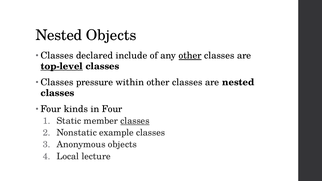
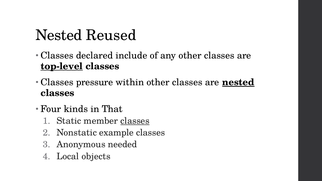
Nested Objects: Objects -> Reused
other at (190, 56) underline: present -> none
nested at (238, 82) underline: none -> present
in Four: Four -> That
Anonymous objects: objects -> needed
lecture: lecture -> objects
